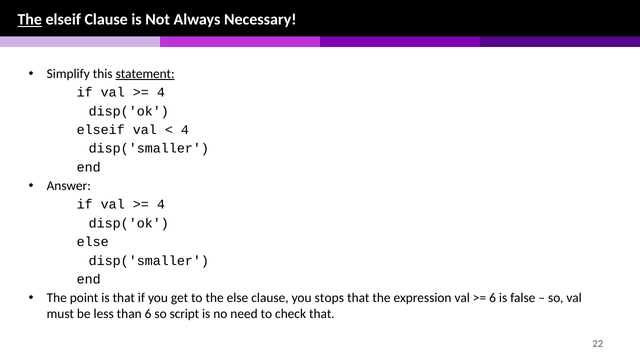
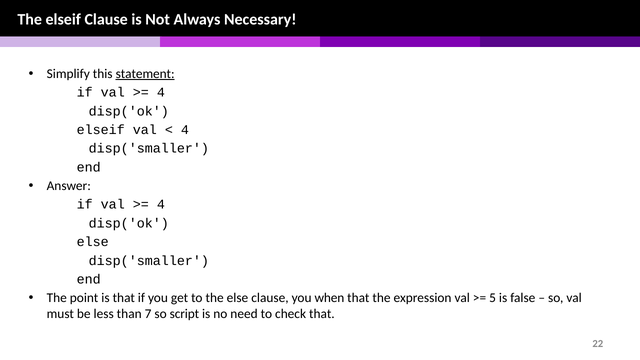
The at (30, 19) underline: present -> none
stops: stops -> when
6 at (493, 298): 6 -> 5
than 6: 6 -> 7
